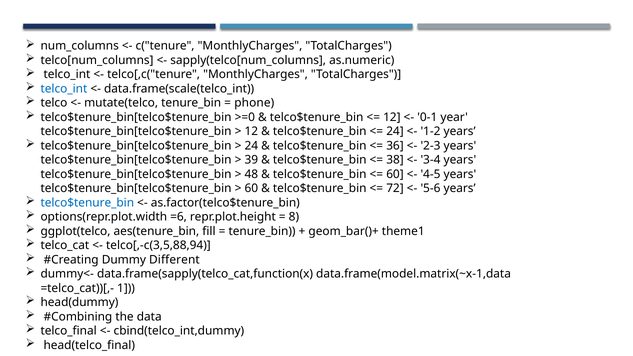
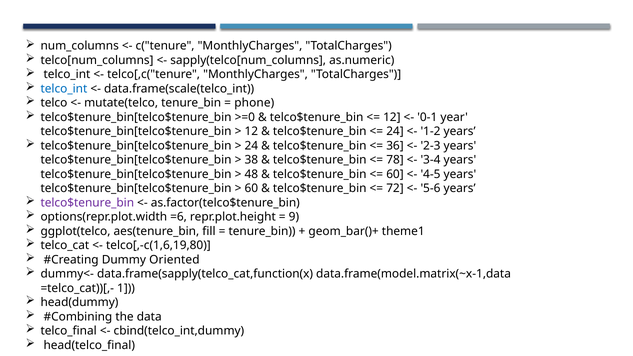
39: 39 -> 38
38: 38 -> 78
telco$tenure_bin at (87, 203) colour: blue -> purple
8: 8 -> 9
telco[,-c(3,5,88,94: telco[,-c(3,5,88,94 -> telco[,-c(1,6,19,80
Different: Different -> Oriented
